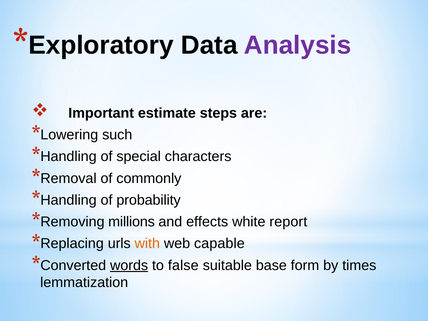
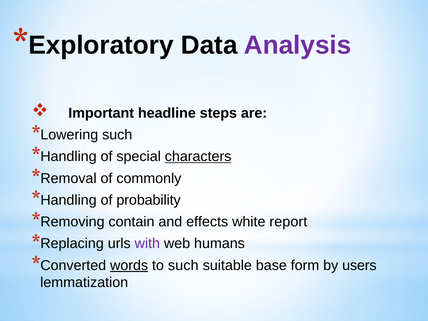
estimate: estimate -> headline
characters underline: none -> present
millions: millions -> contain
with colour: orange -> purple
capable: capable -> humans
to false: false -> such
times: times -> users
